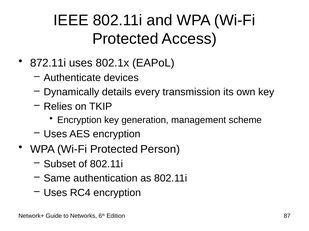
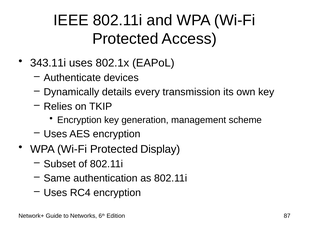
872.11i: 872.11i -> 343.11i
Person: Person -> Display
